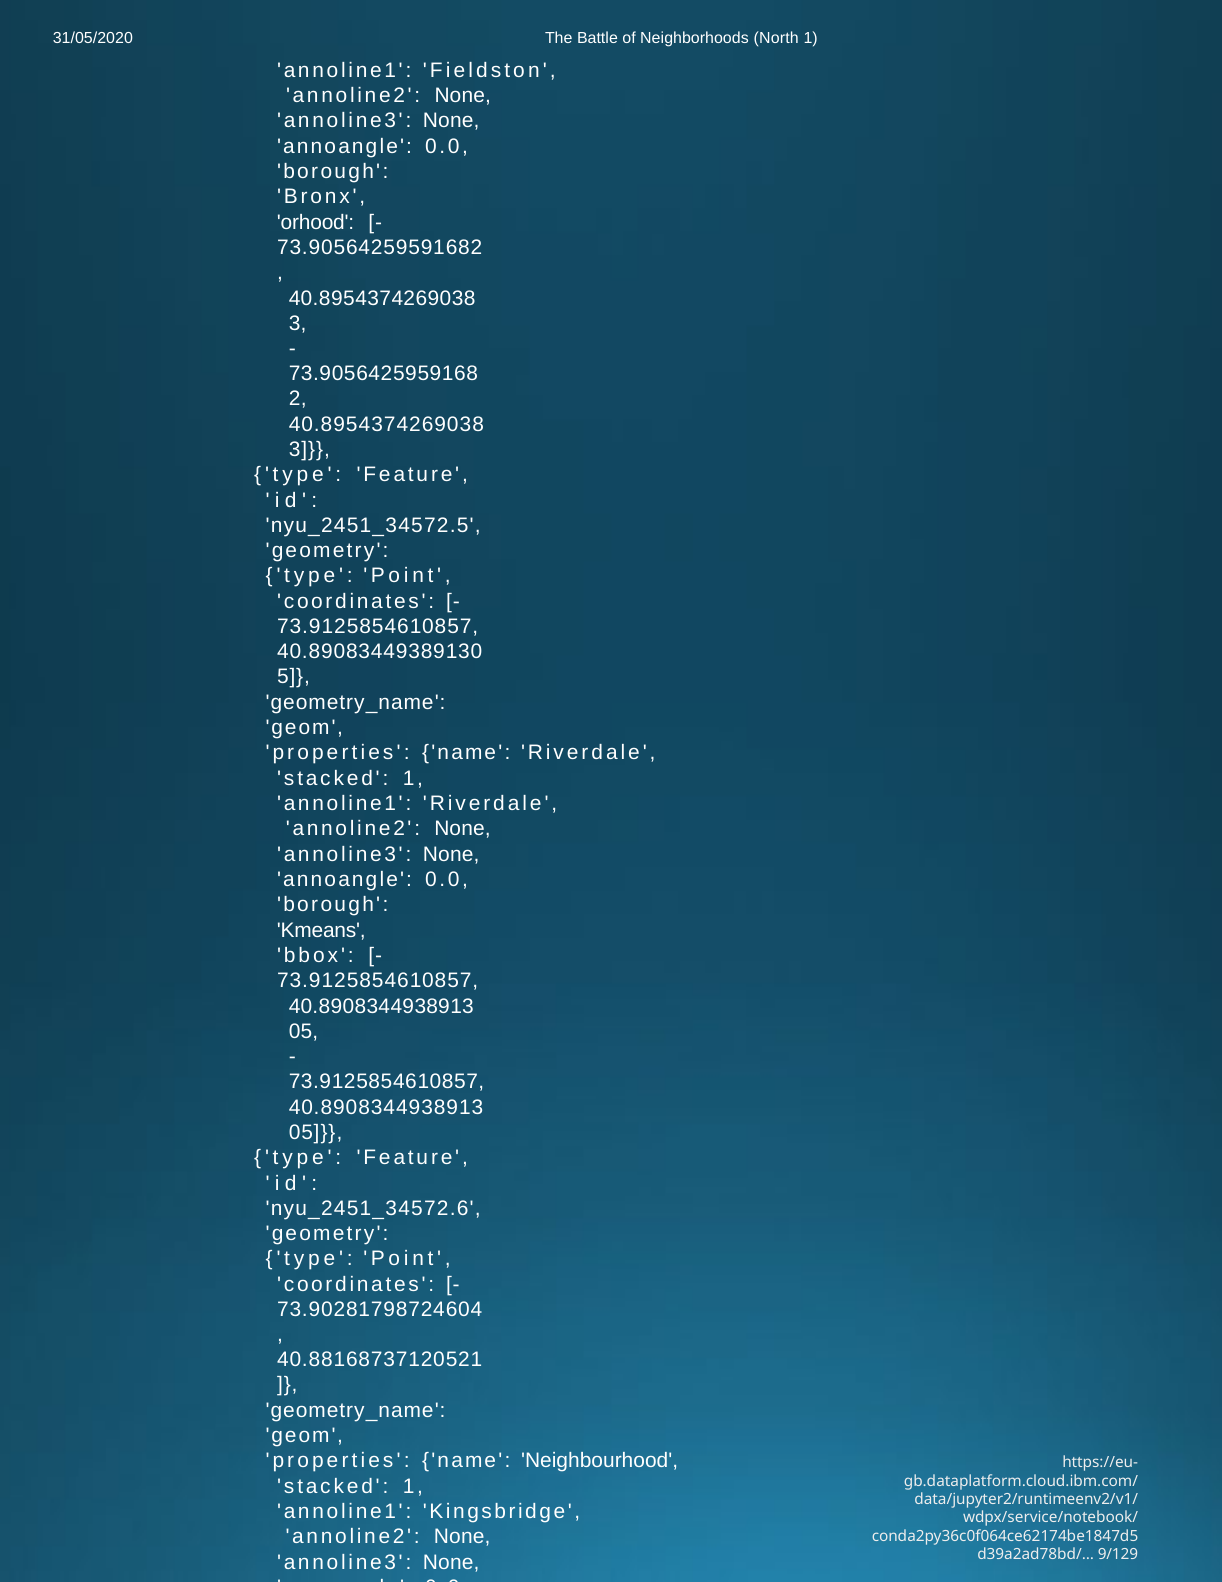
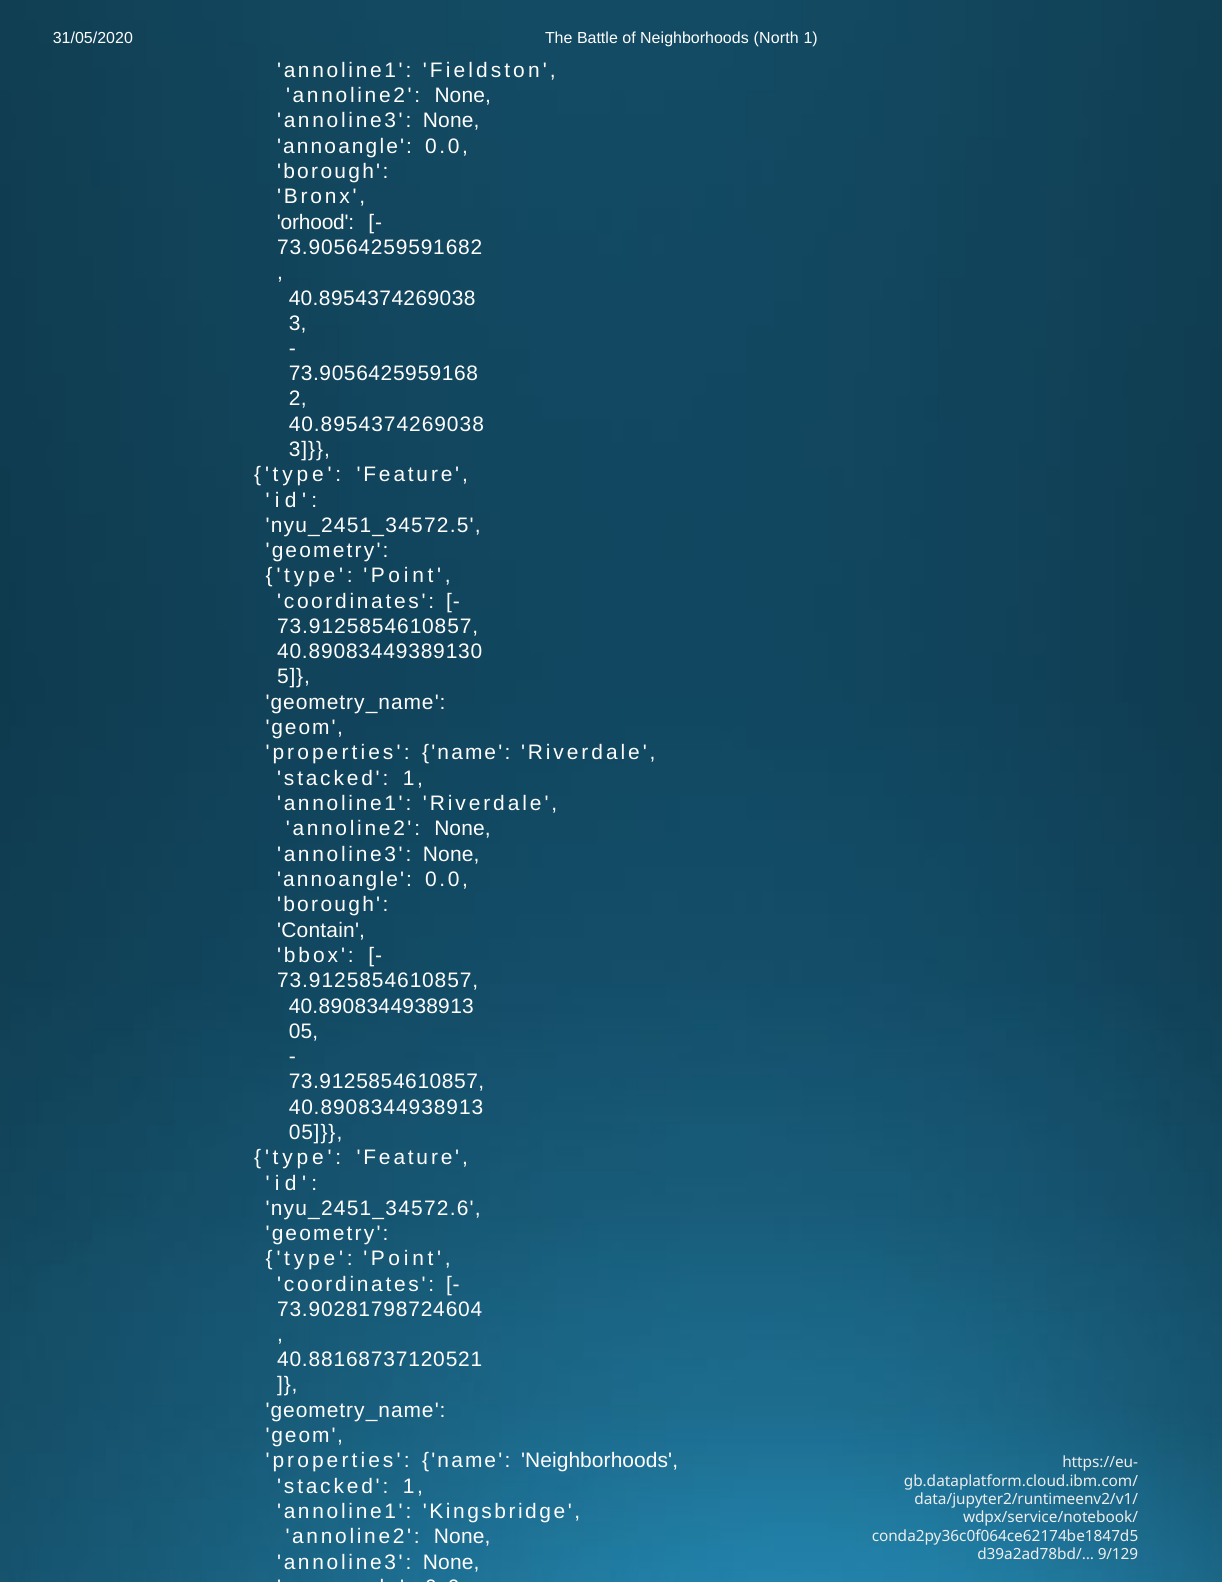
Kmeans: Kmeans -> Contain
name Neighbourhood: Neighbourhood -> Neighborhoods
